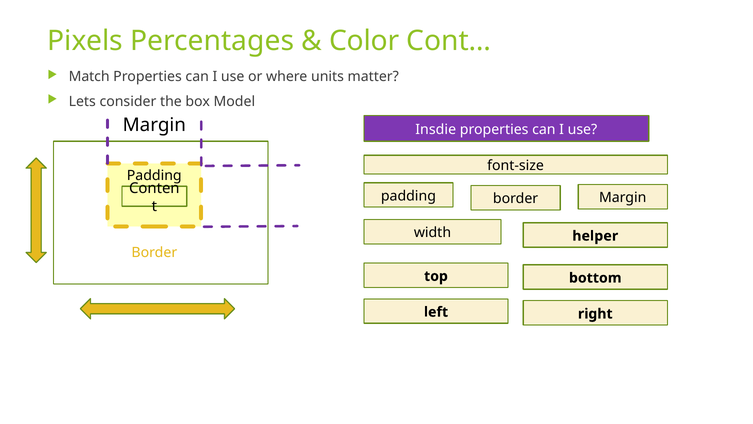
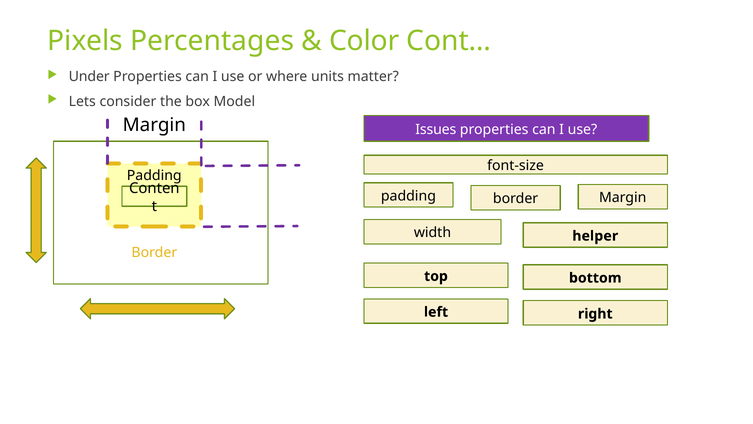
Match: Match -> Under
Insdie: Insdie -> Issues
